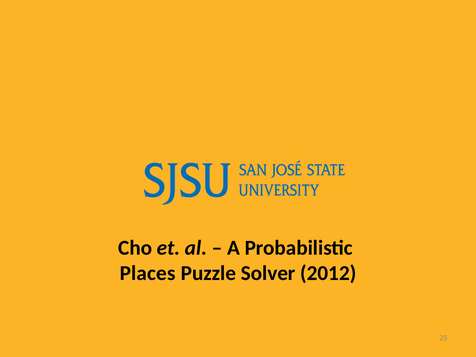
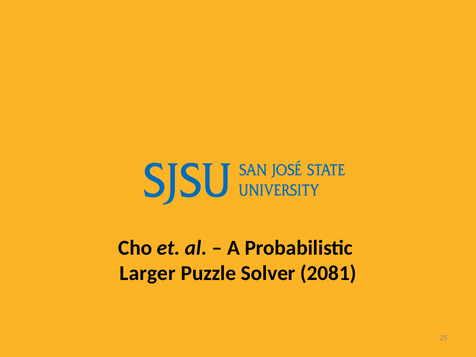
Places: Places -> Larger
2012: 2012 -> 2081
